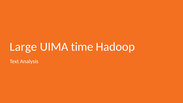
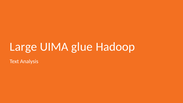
time: time -> glue
